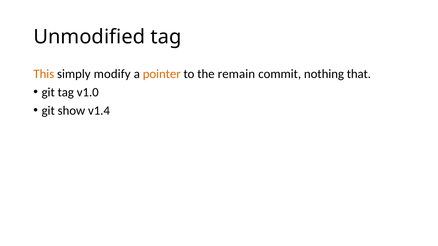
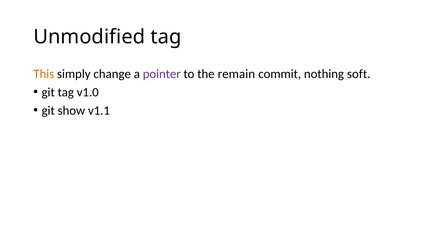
modify: modify -> change
pointer colour: orange -> purple
that: that -> soft
v1.4: v1.4 -> v1.1
